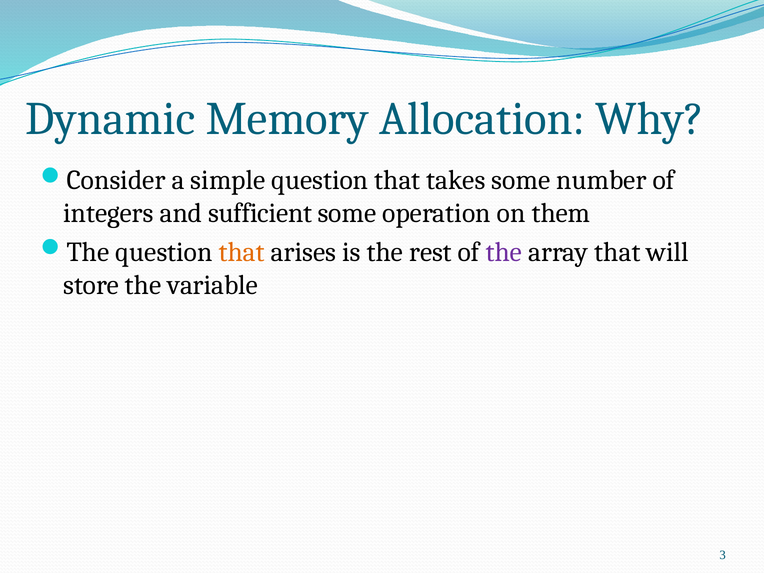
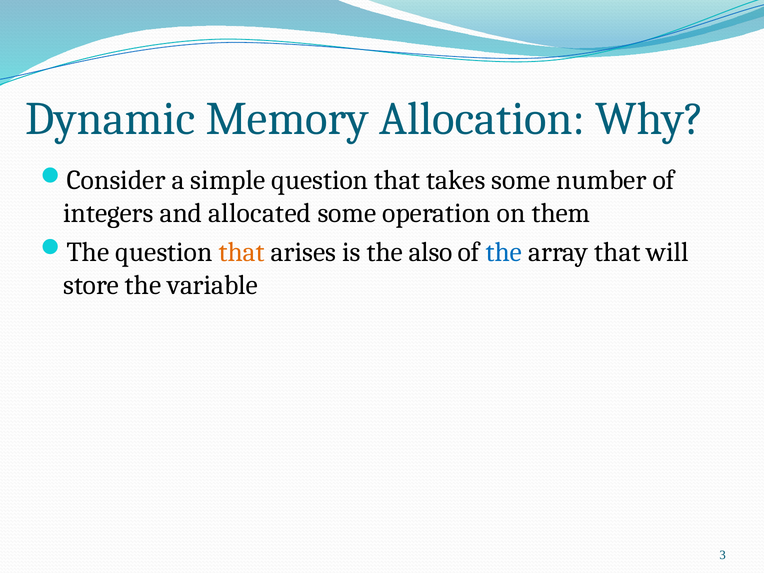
sufficient: sufficient -> allocated
rest: rest -> also
the at (504, 252) colour: purple -> blue
